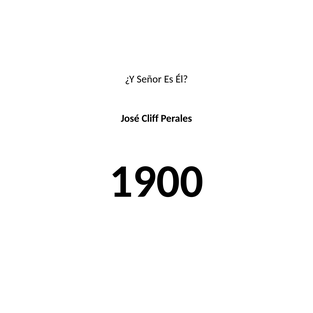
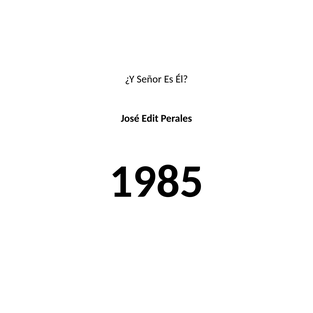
Cliff: Cliff -> Edit
1900: 1900 -> 1985
